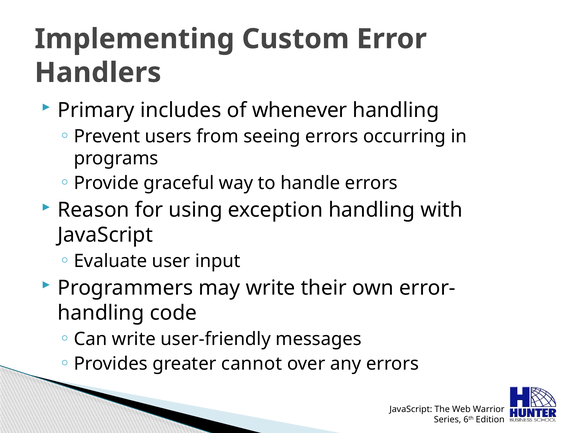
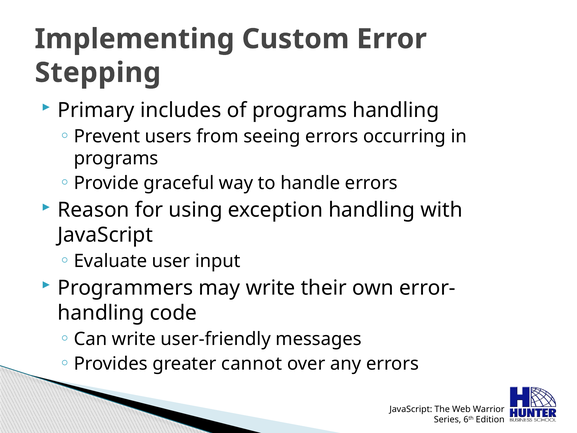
Handlers: Handlers -> Stepping
of whenever: whenever -> programs
